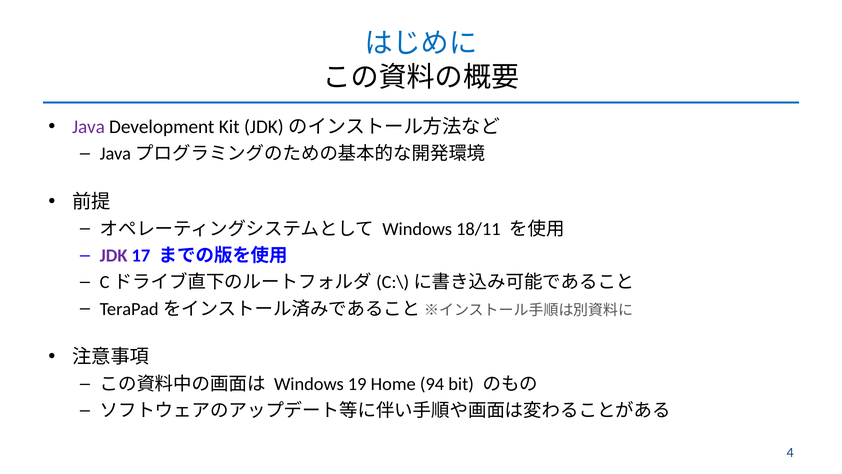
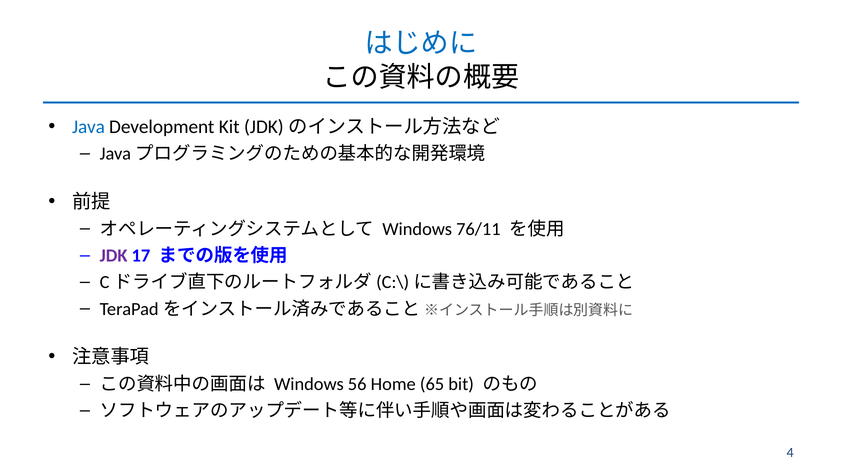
Java colour: purple -> blue
18/11: 18/11 -> 76/11
19: 19 -> 56
94: 94 -> 65
